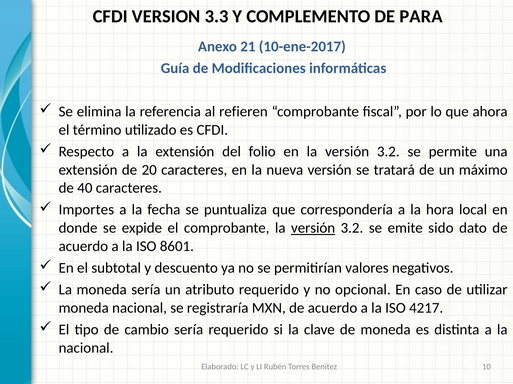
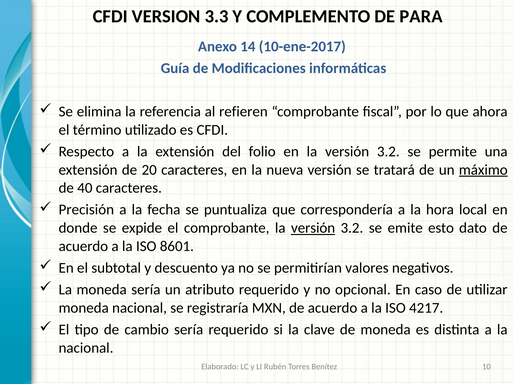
21: 21 -> 14
máximo underline: none -> present
Importes: Importes -> Precisión
sido: sido -> esto
